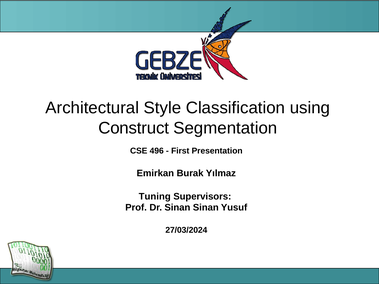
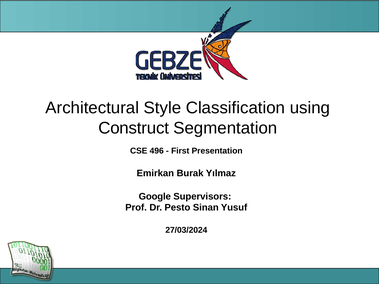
Tuning: Tuning -> Google
Dr Sinan: Sinan -> Pesto
